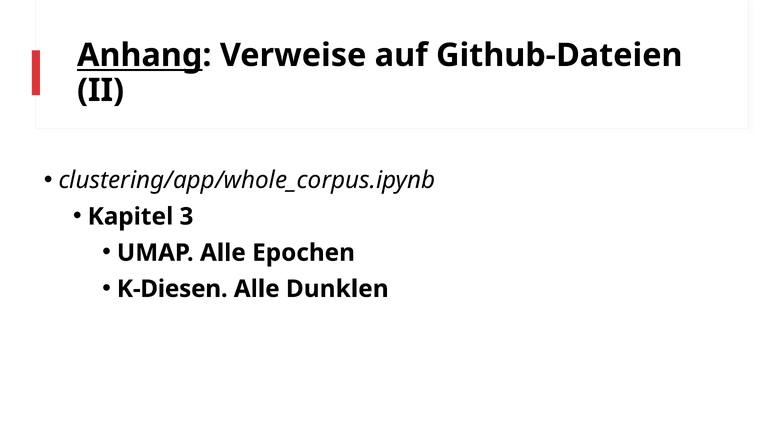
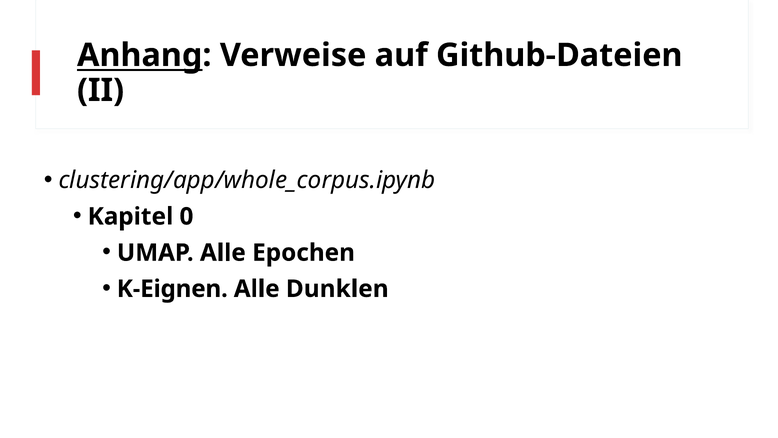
3: 3 -> 0
K-Diesen: K-Diesen -> K-Eignen
